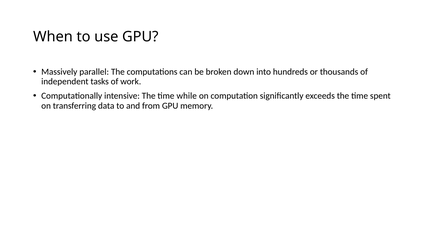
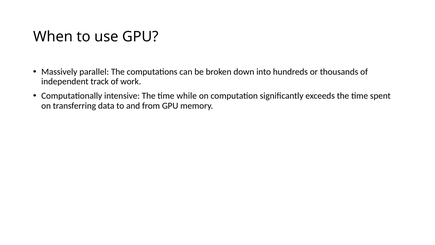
tasks: tasks -> track
